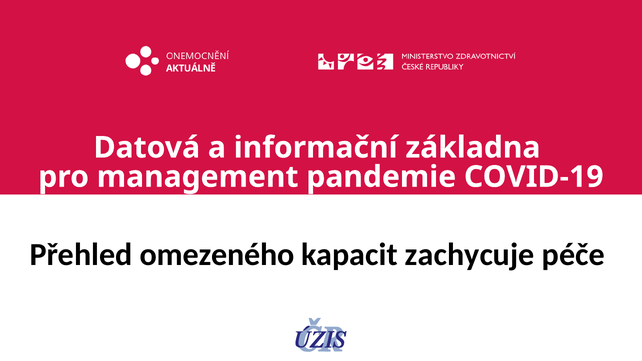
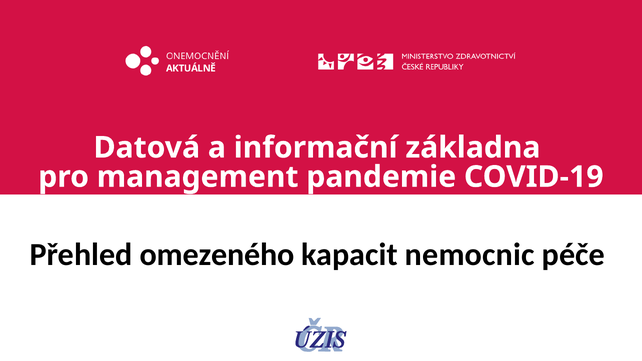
zachycuje: zachycuje -> nemocnic
